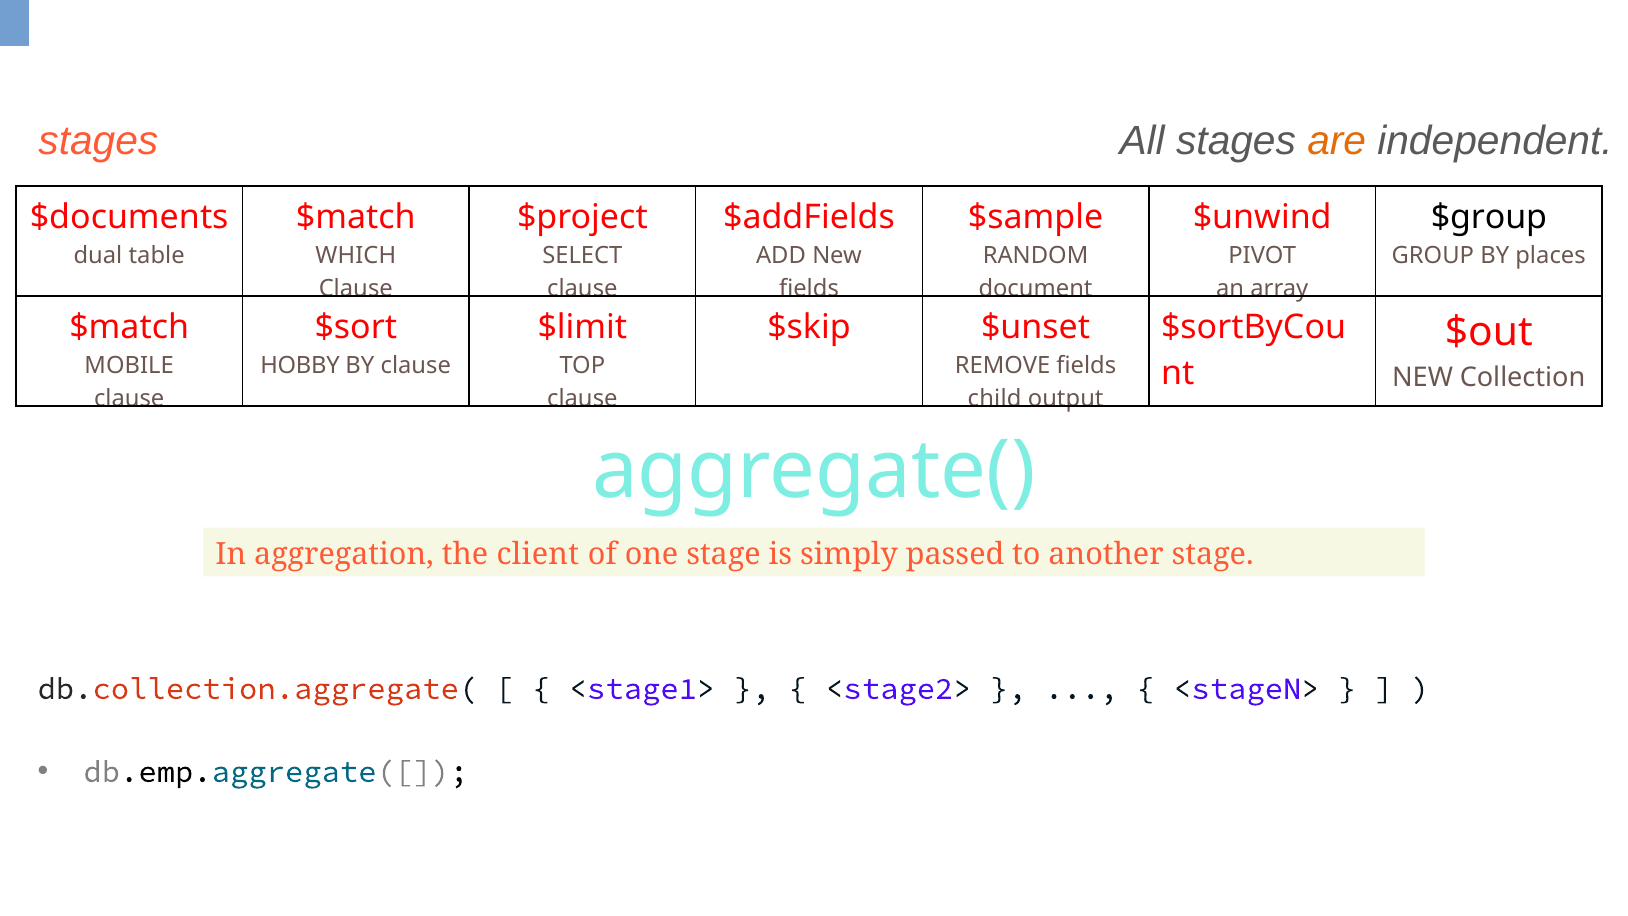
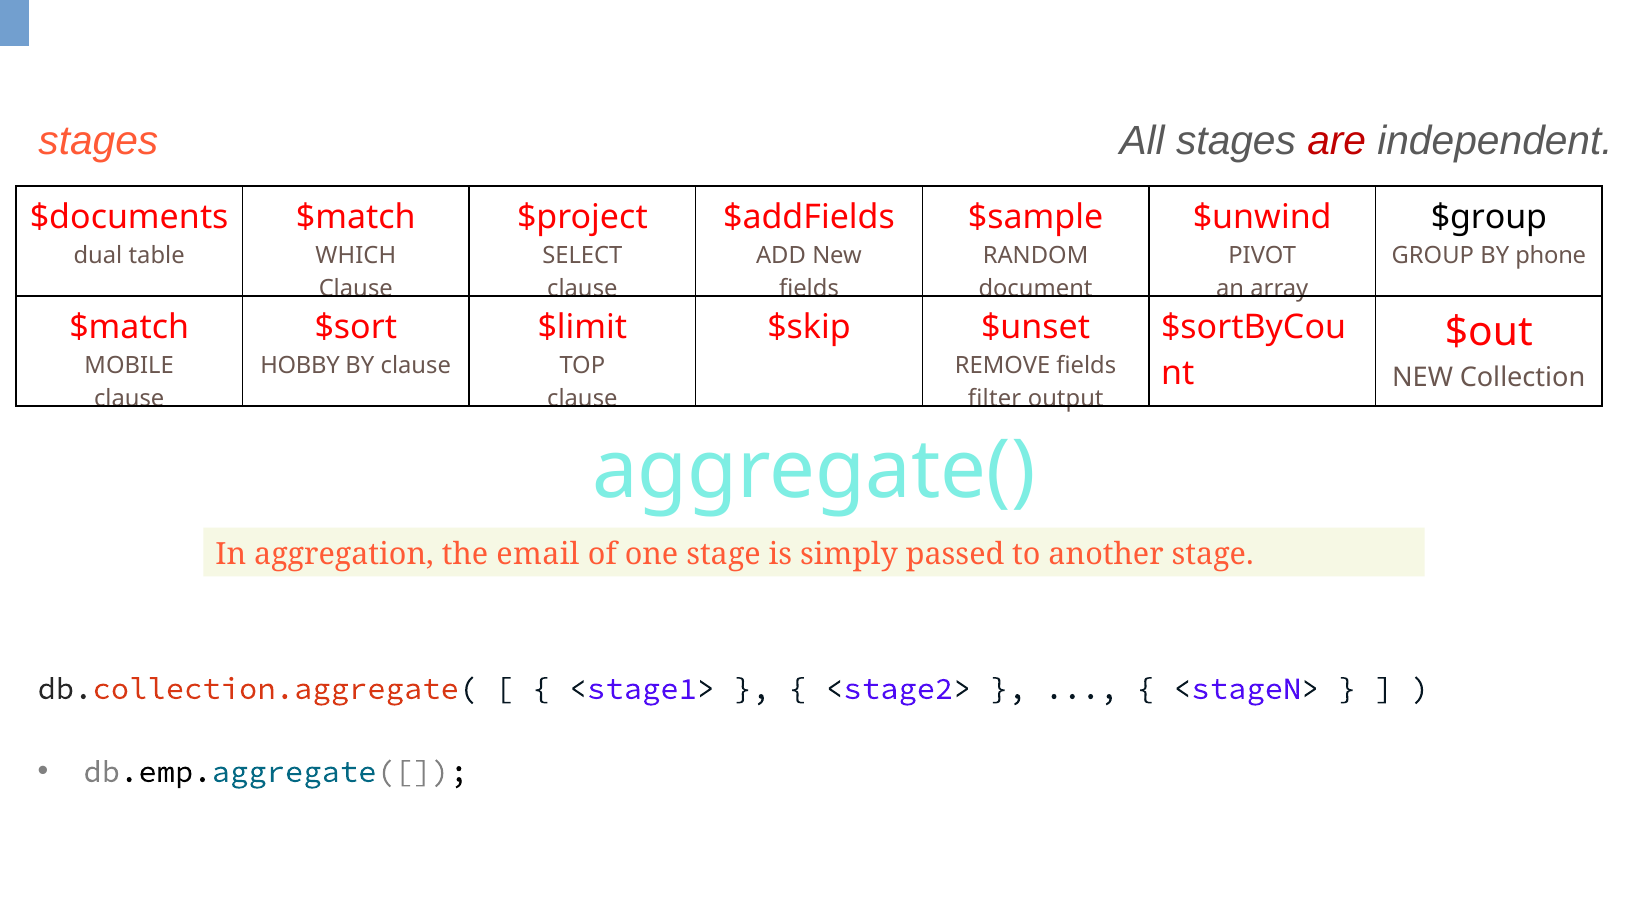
are colour: orange -> red
places: places -> phone
child: child -> filter
client: client -> email
